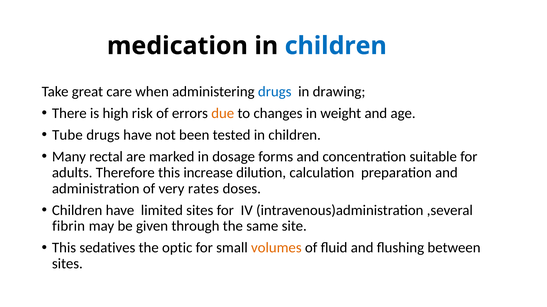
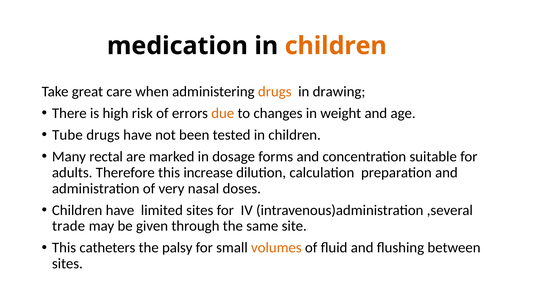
children at (336, 46) colour: blue -> orange
drugs at (275, 92) colour: blue -> orange
rates: rates -> nasal
fibrin: fibrin -> trade
sedatives: sedatives -> catheters
optic: optic -> palsy
